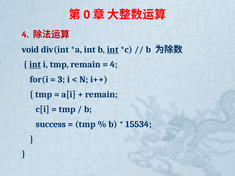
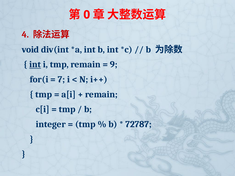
int at (113, 50) underline: present -> none
4 at (114, 65): 4 -> 9
3: 3 -> 7
success: success -> integer
15534: 15534 -> 72787
